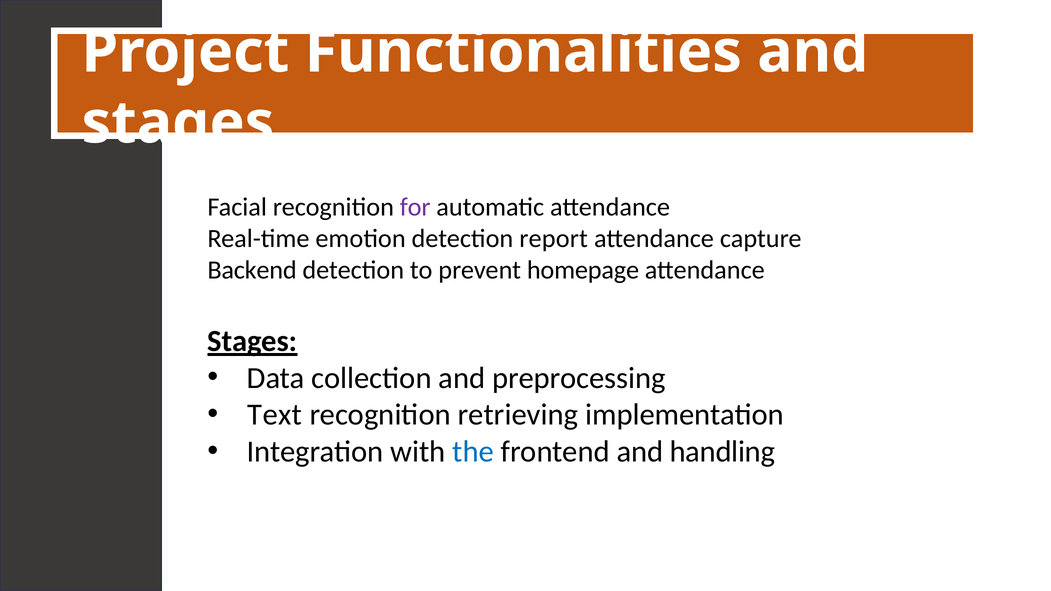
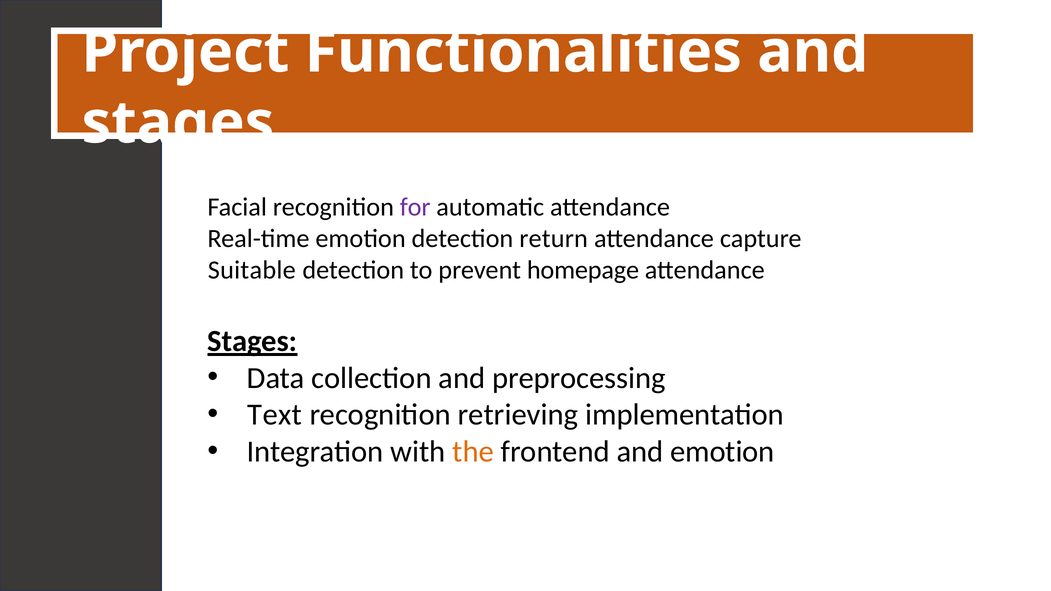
report: report -> return
Backend: Backend -> Suitable
the colour: blue -> orange
and handling: handling -> emotion
